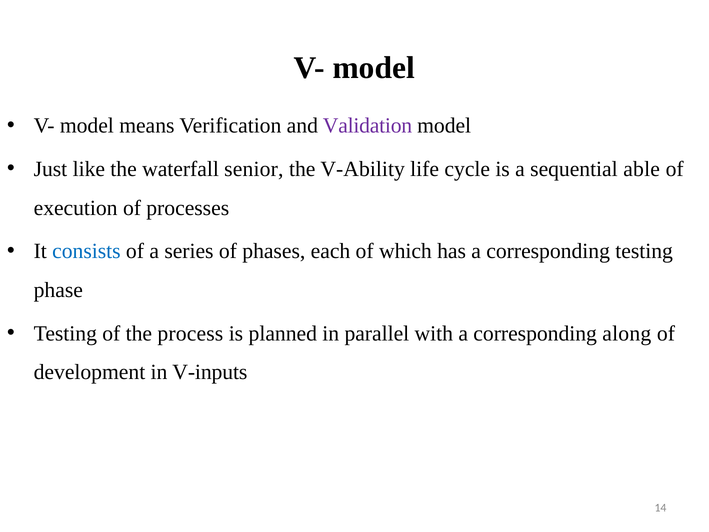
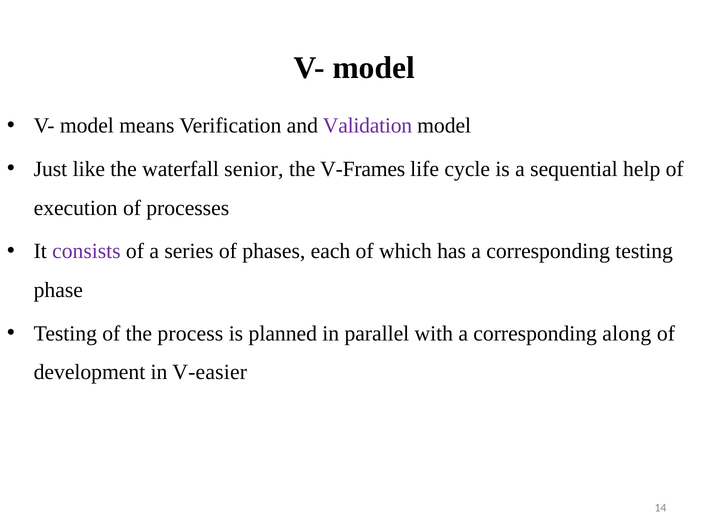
V-Ability: V-Ability -> V-Frames
able: able -> help
consists colour: blue -> purple
V-inputs: V-inputs -> V-easier
